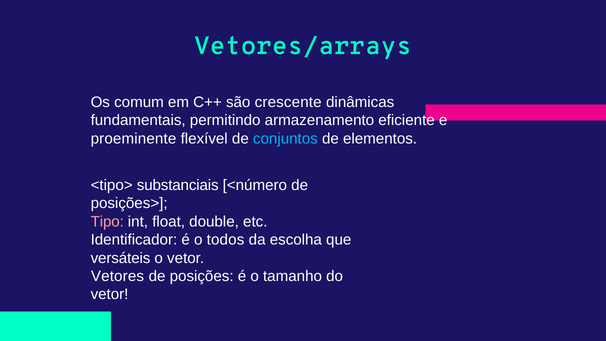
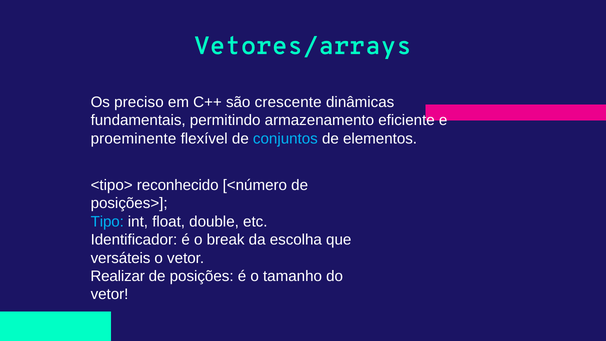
comum: comum -> preciso
substanciais: substanciais -> reconhecido
Tipo colour: pink -> light blue
todos: todos -> break
Vetores: Vetores -> Realizar
